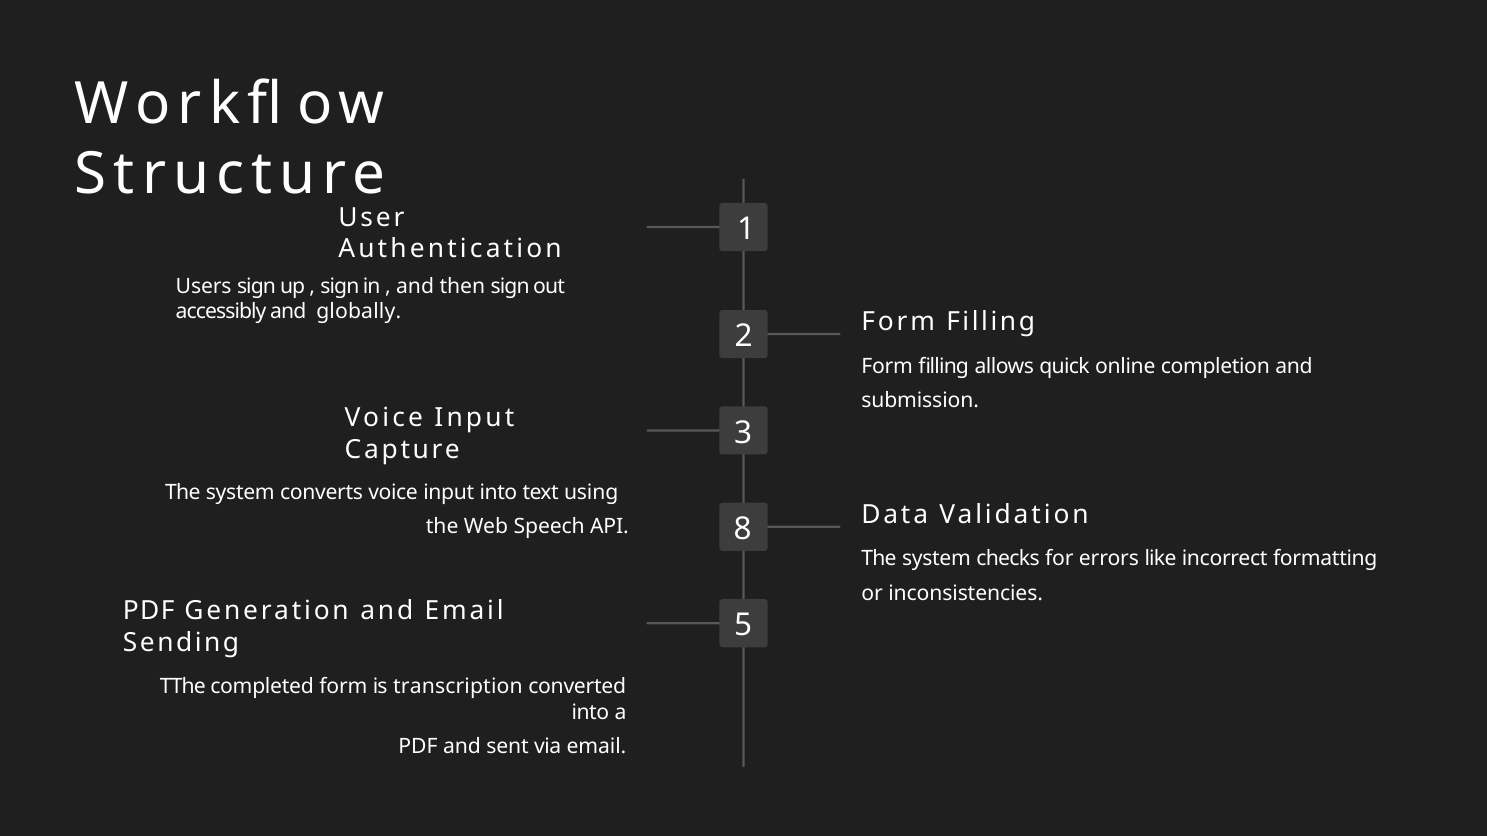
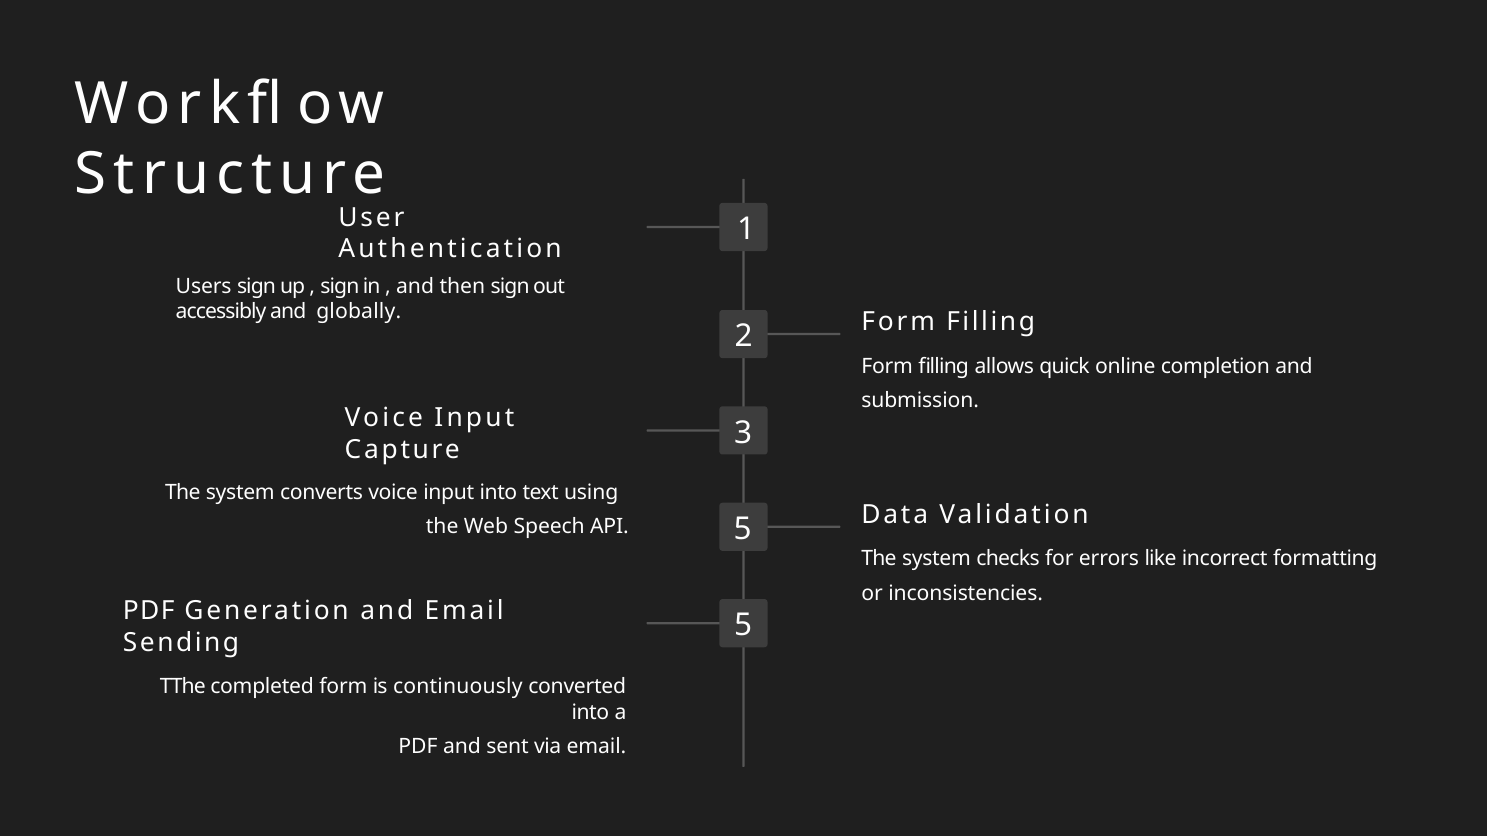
API 8: 8 -> 5
transcription: transcription -> continuously
